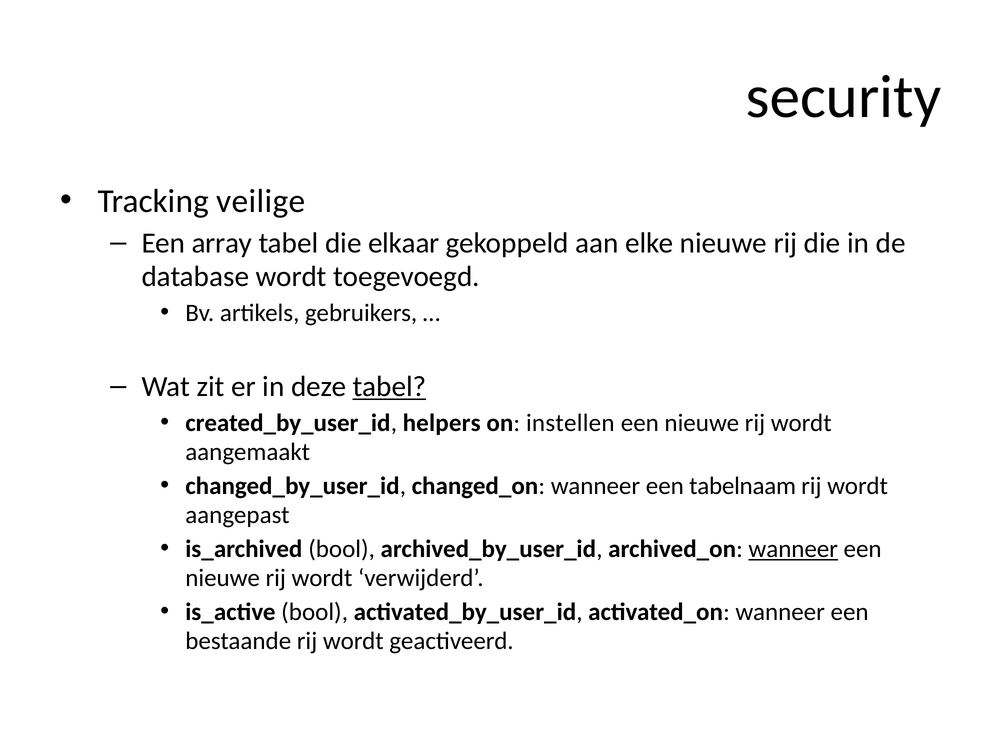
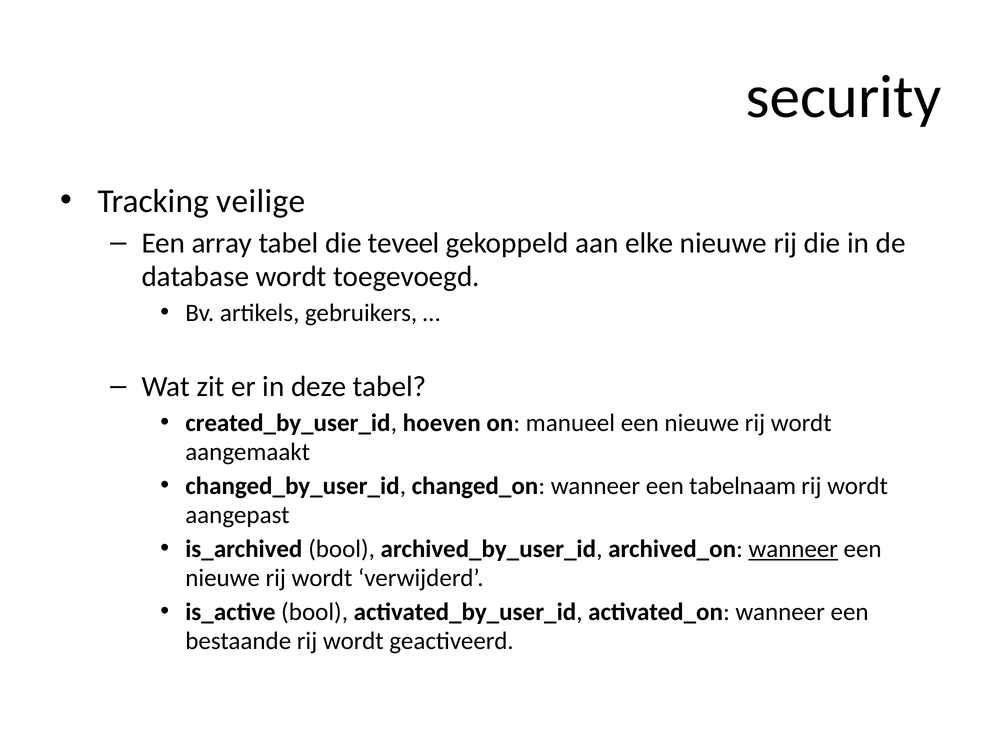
elkaar: elkaar -> teveel
tabel at (389, 387) underline: present -> none
helpers: helpers -> hoeven
instellen: instellen -> manueel
